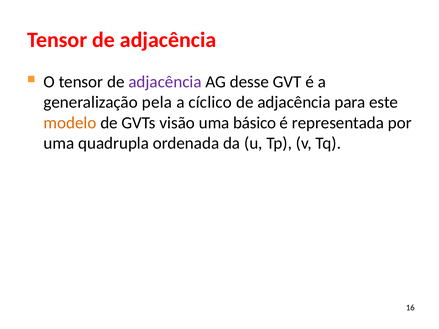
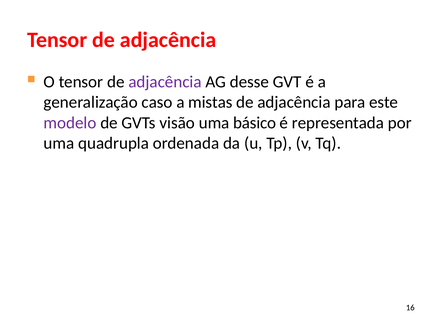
pela: pela -> caso
cíclico: cíclico -> mistas
modelo colour: orange -> purple
